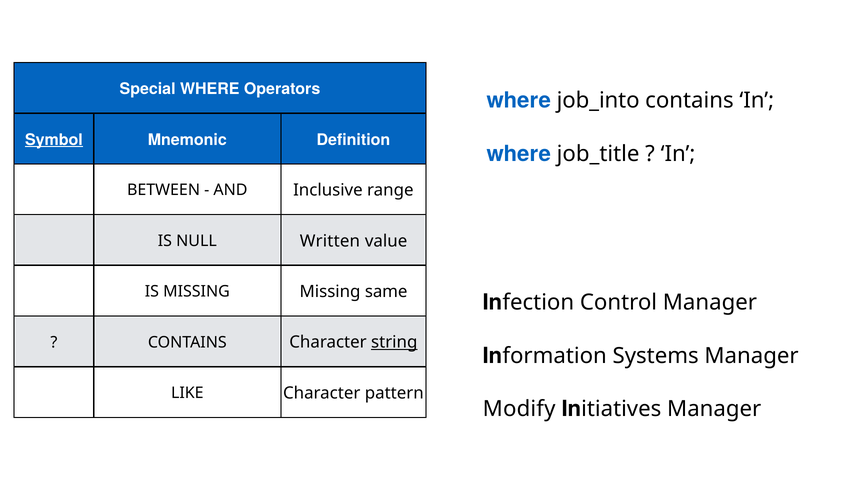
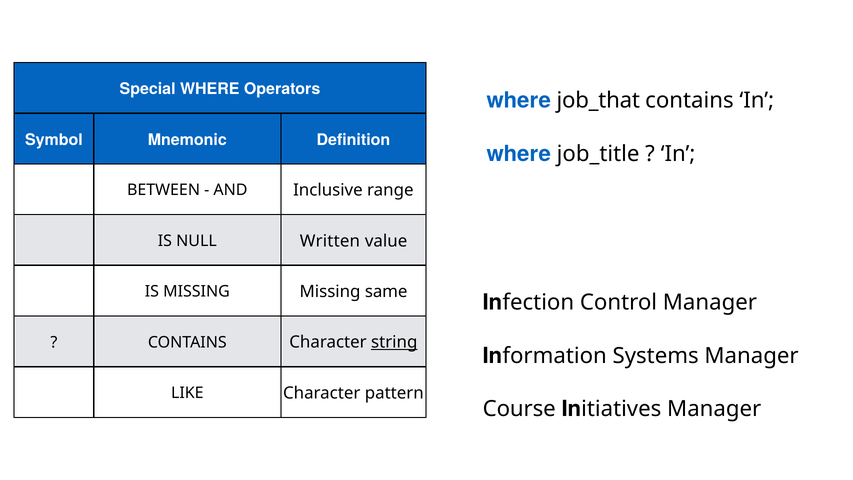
job_into: job_into -> job_that
Symbol underline: present -> none
Modify: Modify -> Course
